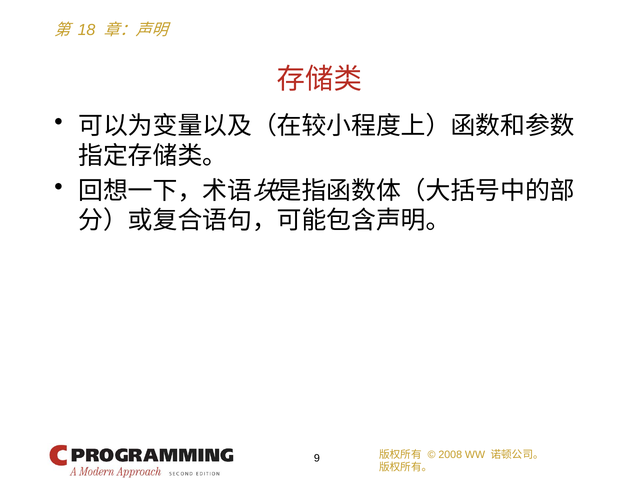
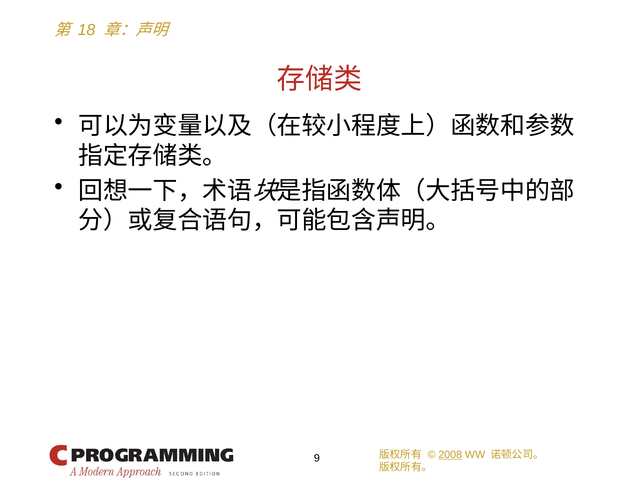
2008 underline: none -> present
